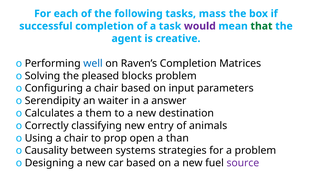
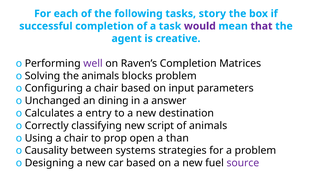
mass: mass -> story
that colour: green -> purple
well colour: blue -> purple
the pleased: pleased -> animals
Serendipity: Serendipity -> Unchanged
waiter: waiter -> dining
them: them -> entry
entry: entry -> script
